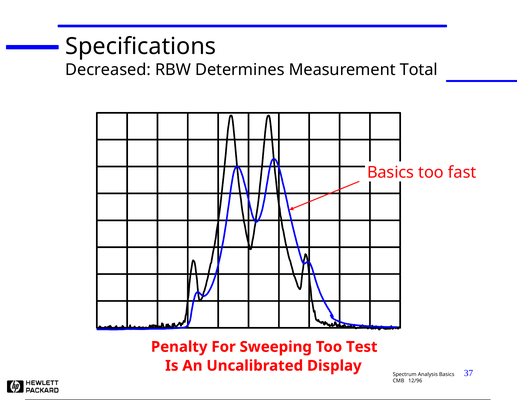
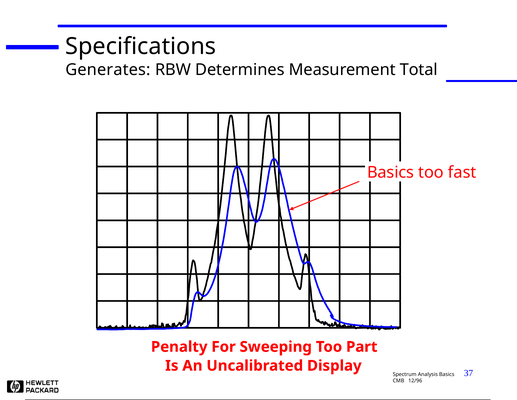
Decreased: Decreased -> Generates
Test: Test -> Part
